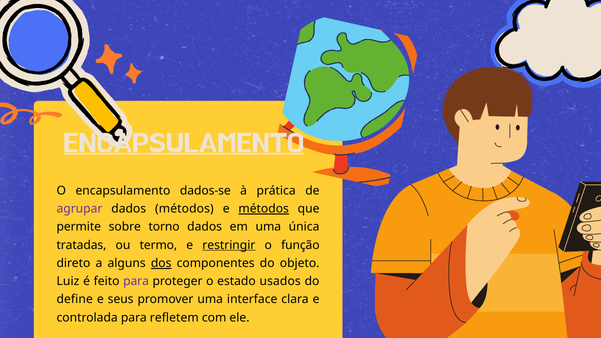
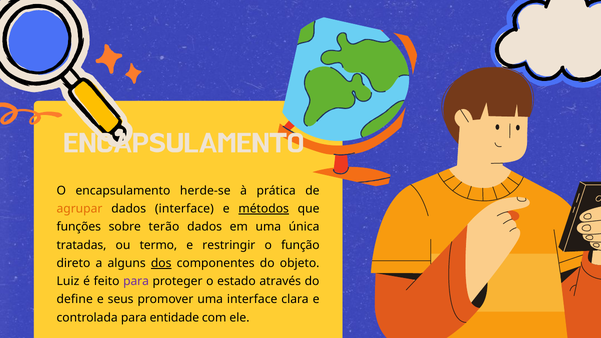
ENCAPSULAMENTO at (184, 142) underline: present -> none
dados-se: dados-se -> herde-se
agrupar colour: purple -> orange
dados métodos: métodos -> interface
permite: permite -> funções
torno: torno -> terão
restringir underline: present -> none
usados: usados -> através
refletem: refletem -> entidade
